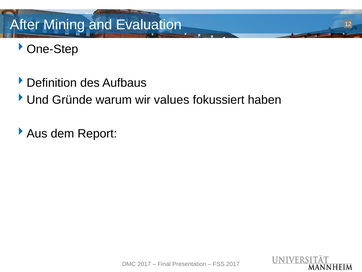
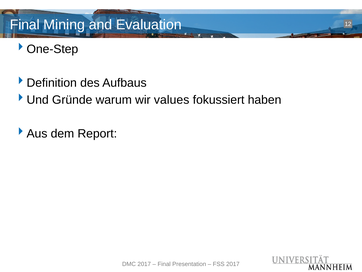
After at (25, 25): After -> Final
